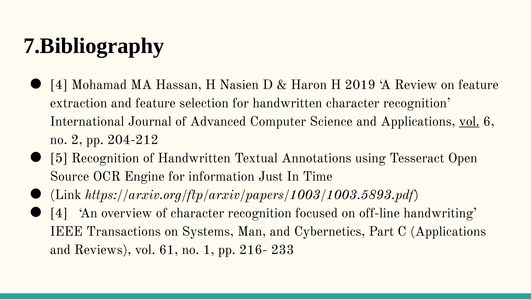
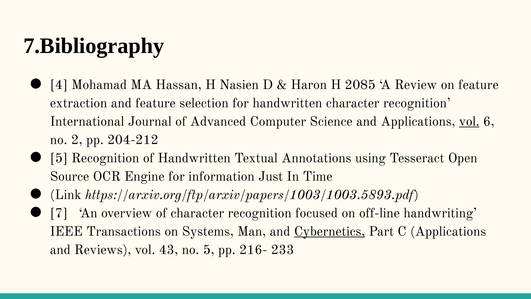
2019: 2019 -> 2085
4 at (59, 213): 4 -> 7
Cybernetics underline: none -> present
61: 61 -> 43
no 1: 1 -> 5
